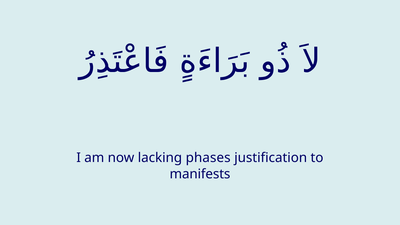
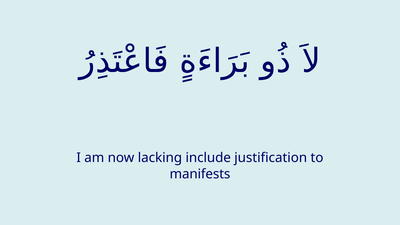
phases: phases -> include
